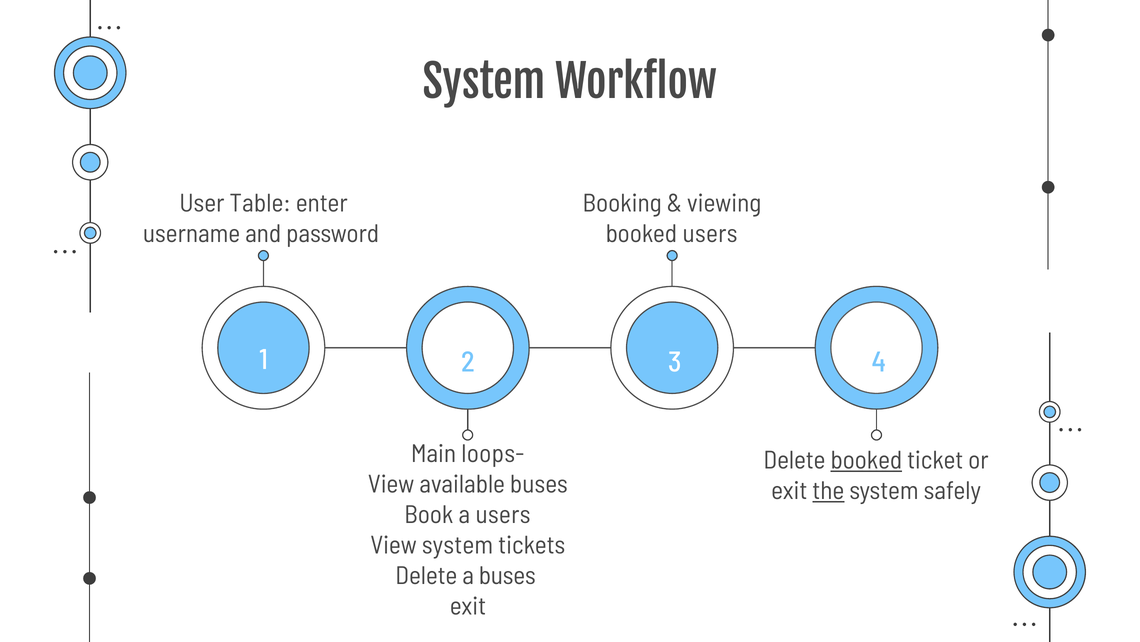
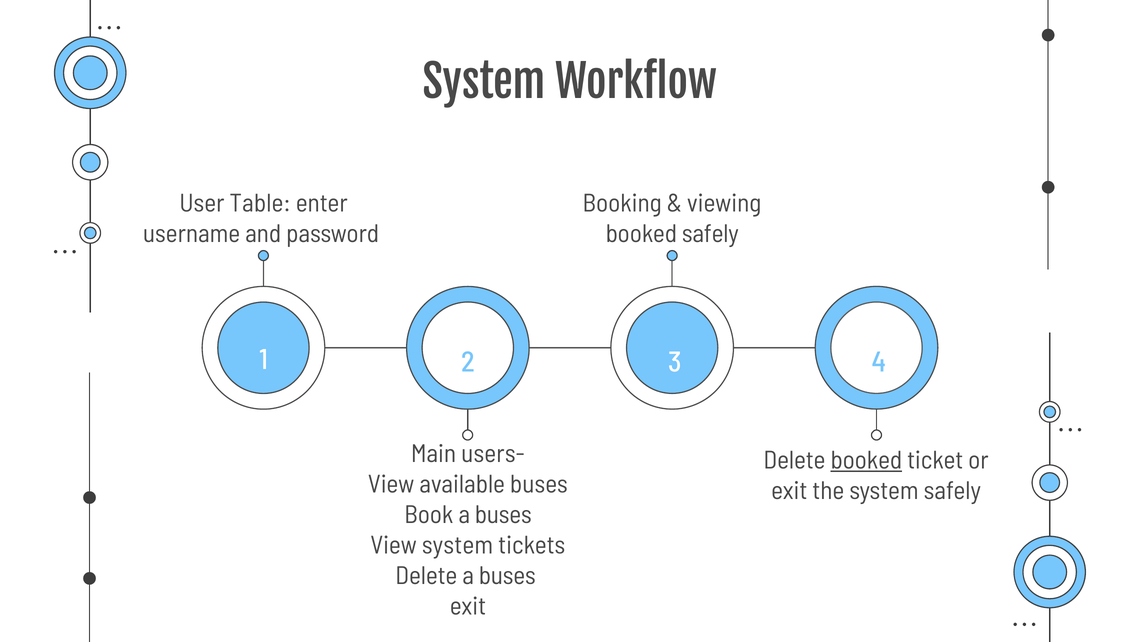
booked users: users -> safely
loops-: loops- -> users-
the underline: present -> none
Book a users: users -> buses
